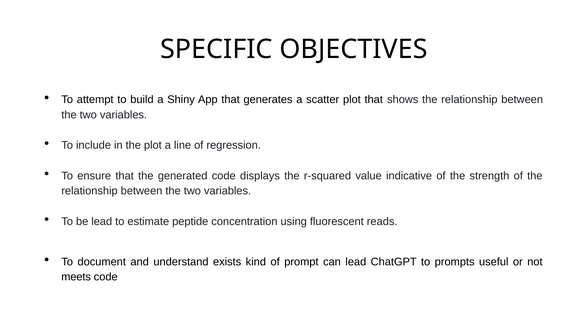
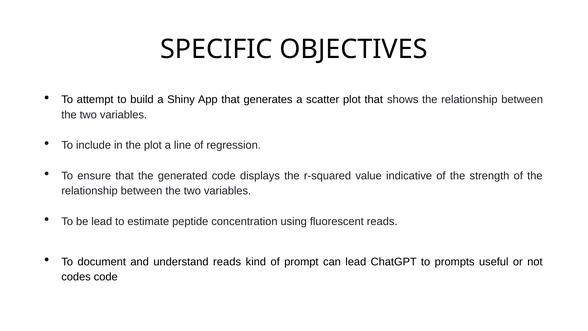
understand exists: exists -> reads
meets: meets -> codes
